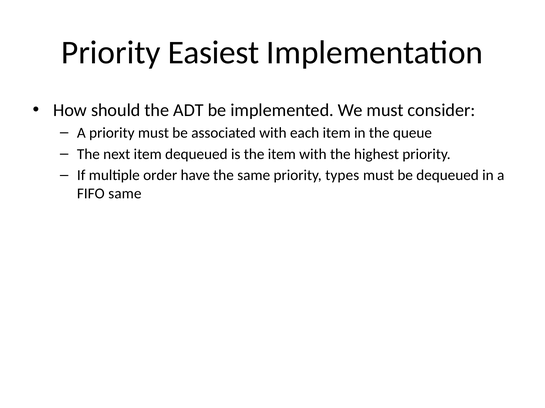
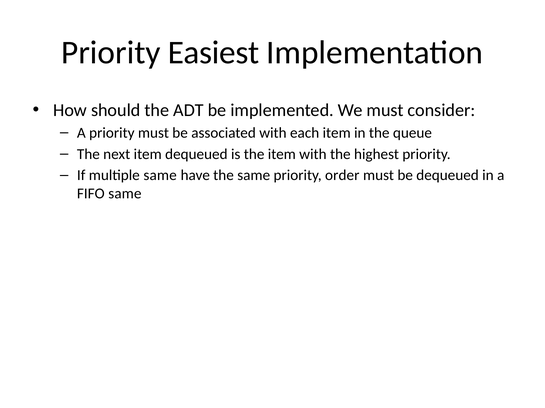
multiple order: order -> same
types: types -> order
